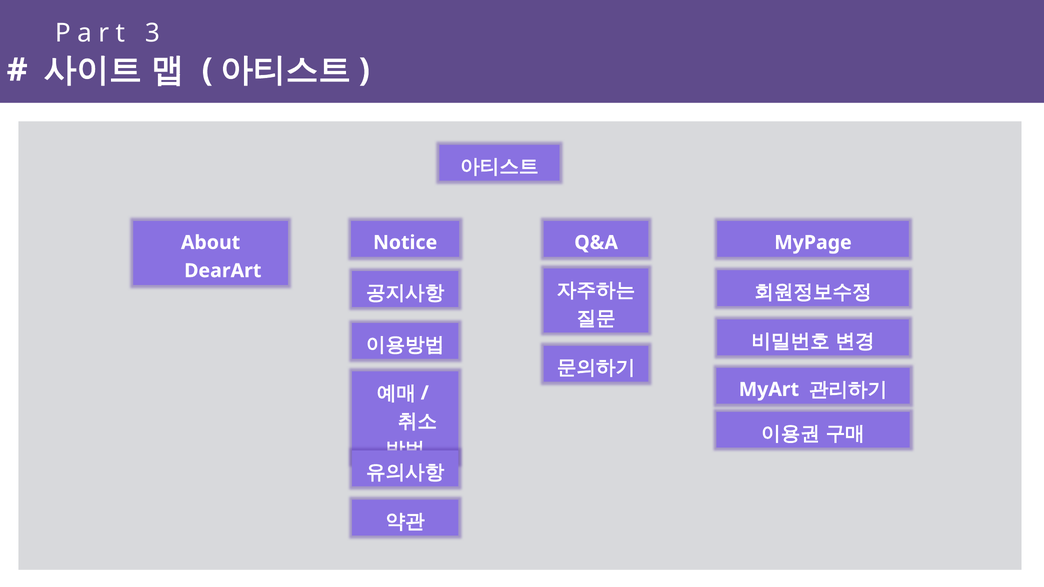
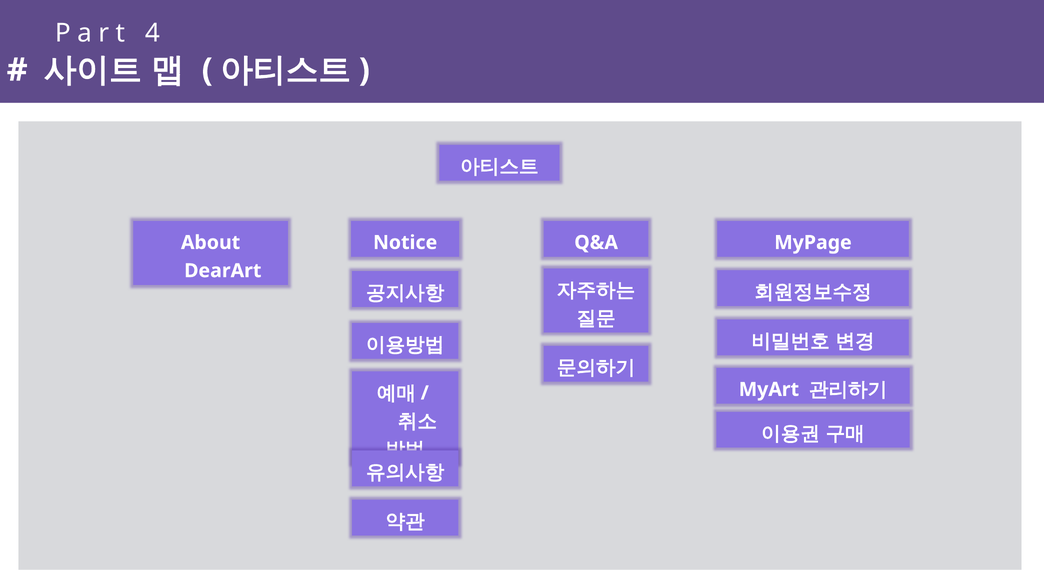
3: 3 -> 4
